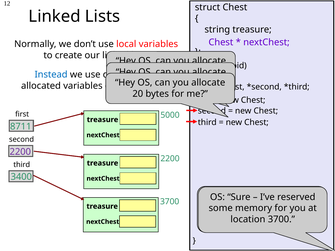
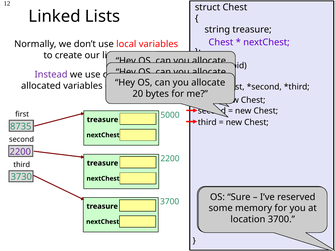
Instead colour: blue -> purple
8711: 8711 -> 8735
3400: 3400 -> 3730
